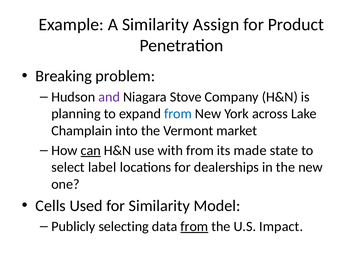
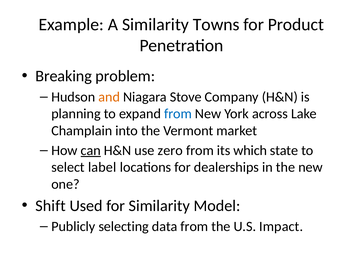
Assign: Assign -> Towns
and colour: purple -> orange
with: with -> zero
made: made -> which
Cells: Cells -> Shift
from at (194, 227) underline: present -> none
